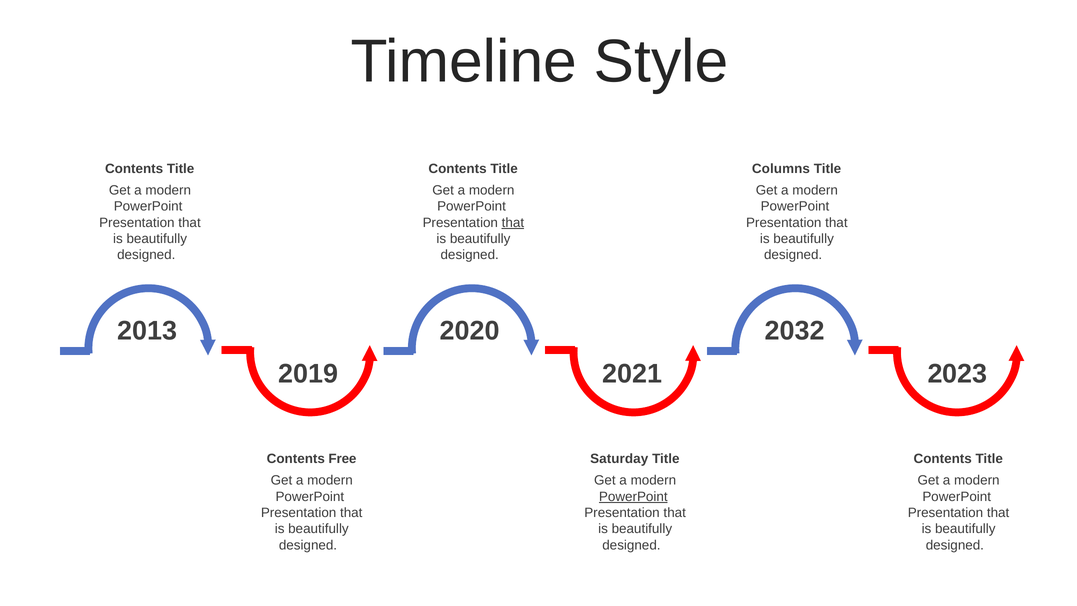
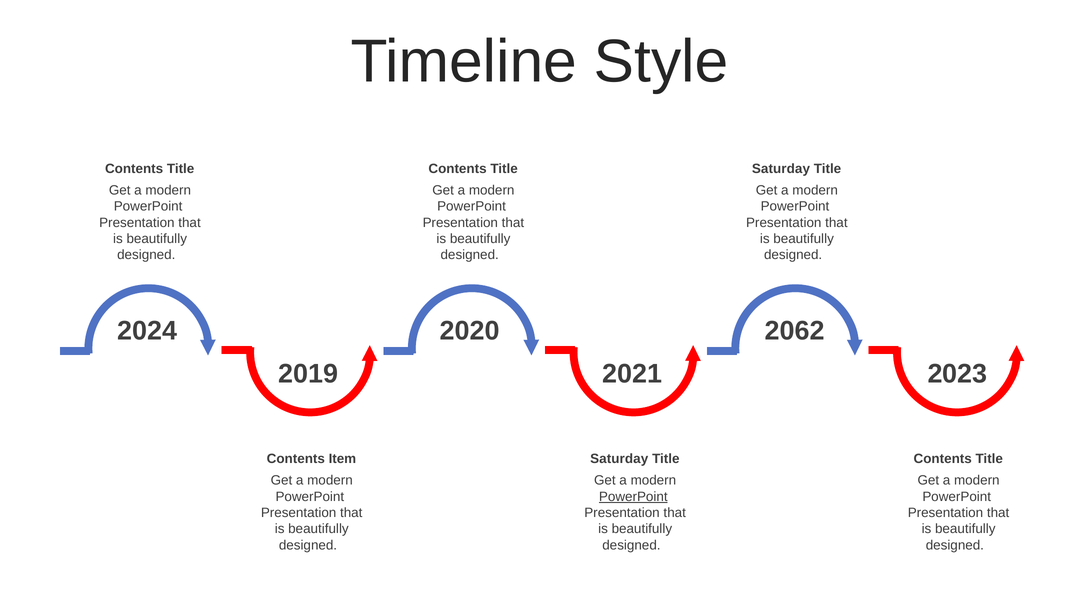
Columns at (781, 169): Columns -> Saturday
that at (513, 223) underline: present -> none
2013: 2013 -> 2024
2032: 2032 -> 2062
Free: Free -> Item
